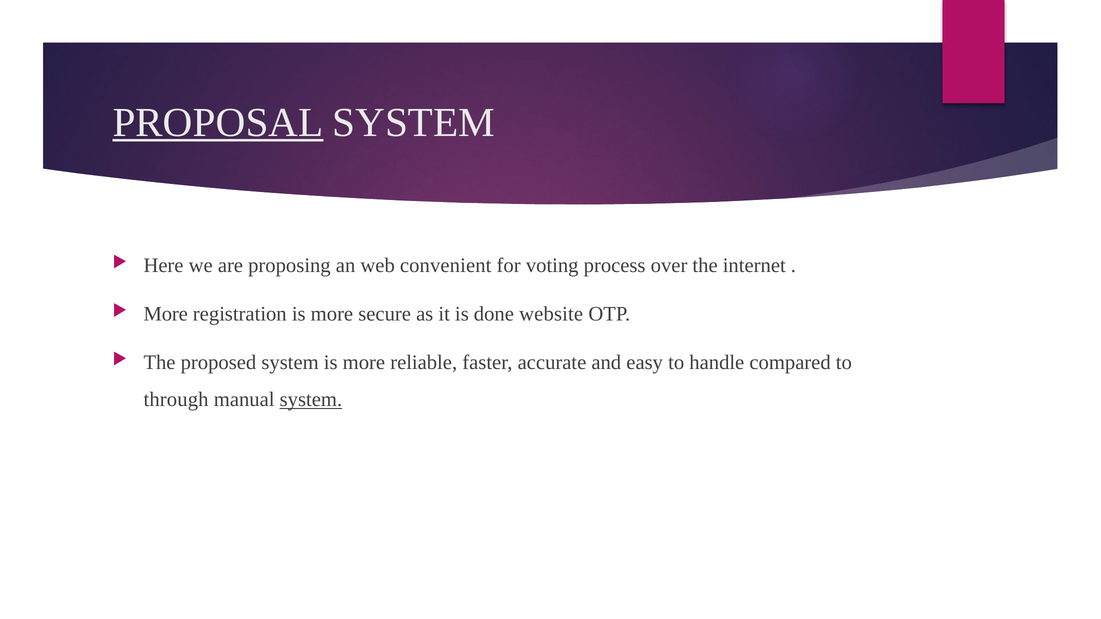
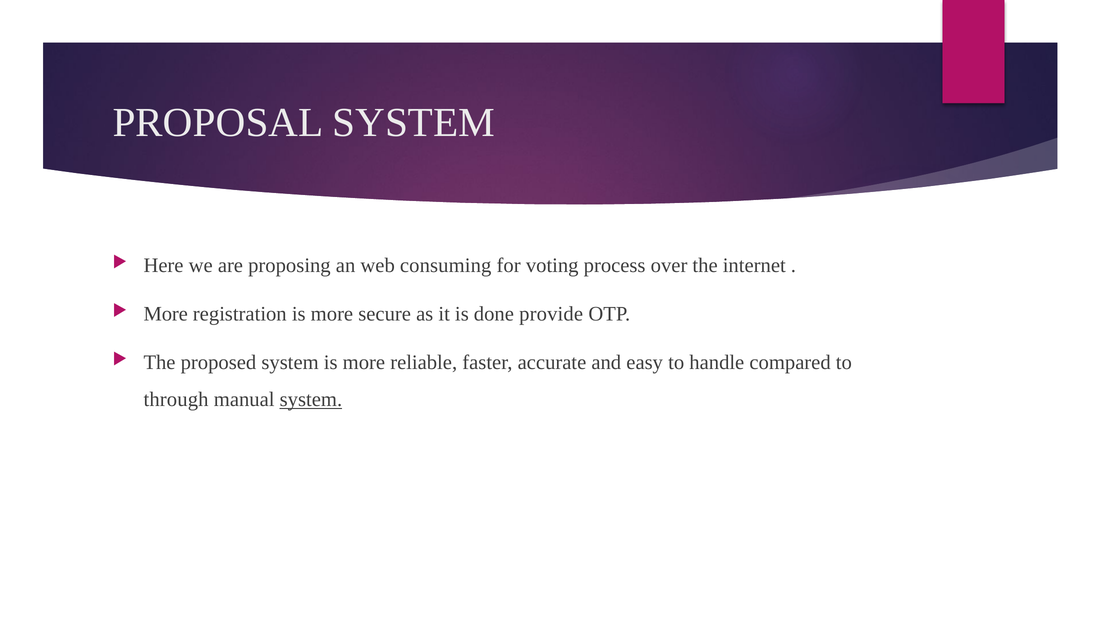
PROPOSAL underline: present -> none
convenient: convenient -> consuming
website: website -> provide
